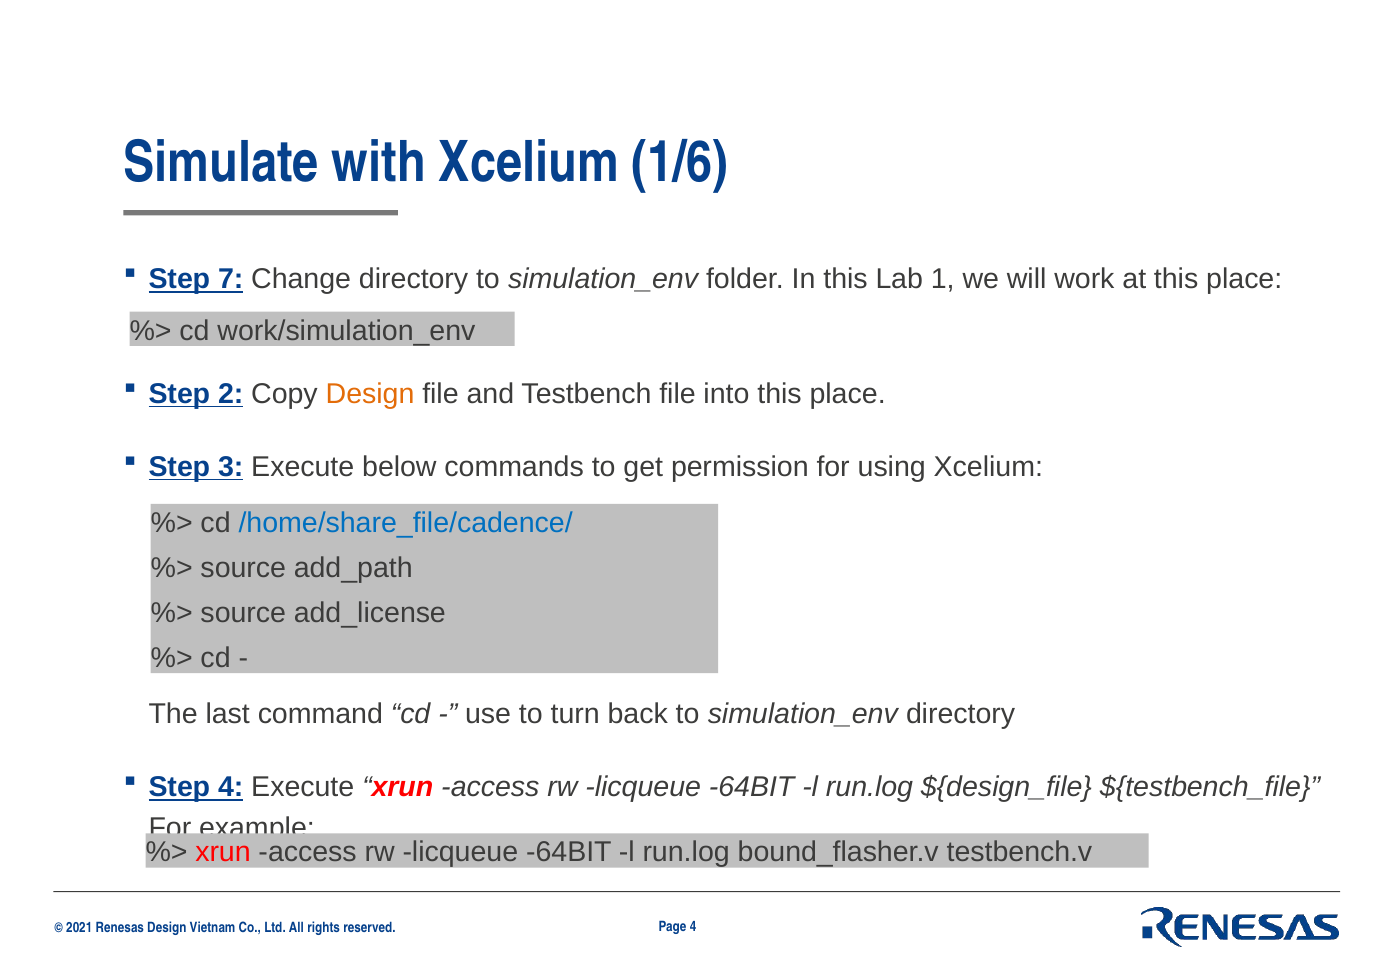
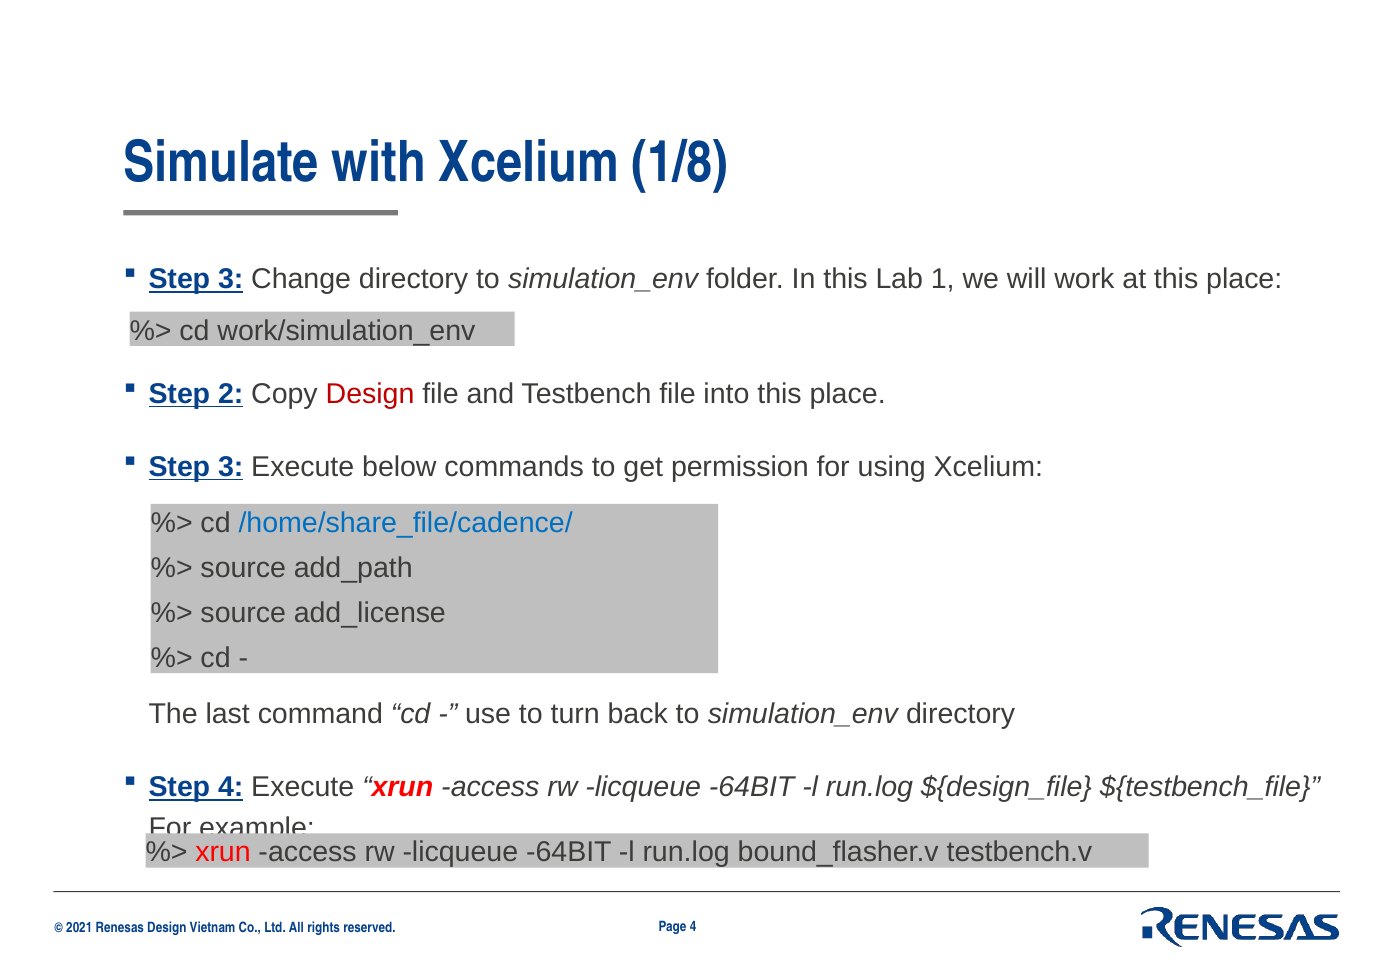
1/6: 1/6 -> 1/8
7 at (231, 279): 7 -> 3
Design at (370, 394) colour: orange -> red
